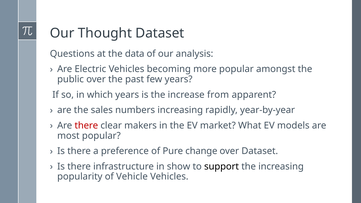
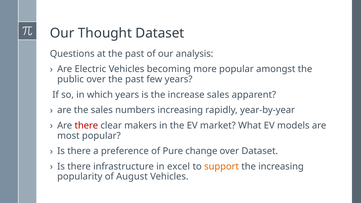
at the data: data -> past
increase from: from -> sales
show: show -> excel
support colour: black -> orange
Vehicle: Vehicle -> August
